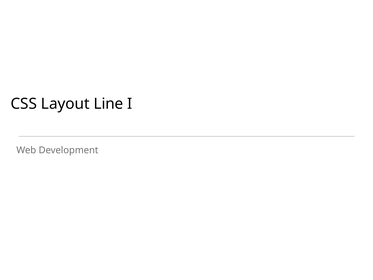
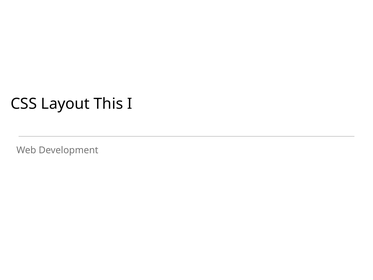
Line: Line -> This
